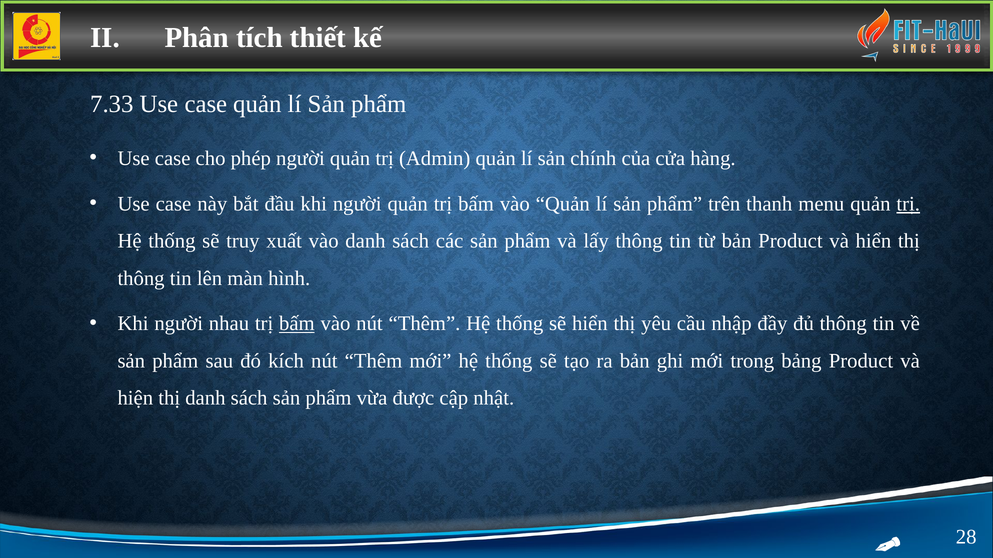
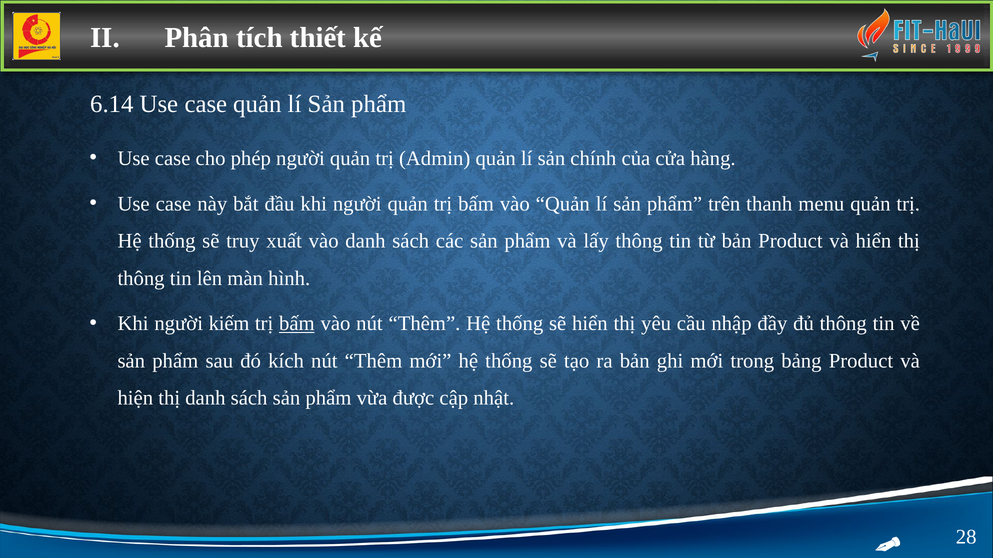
7.33: 7.33 -> 6.14
trị at (908, 204) underline: present -> none
nhau: nhau -> kiếm
